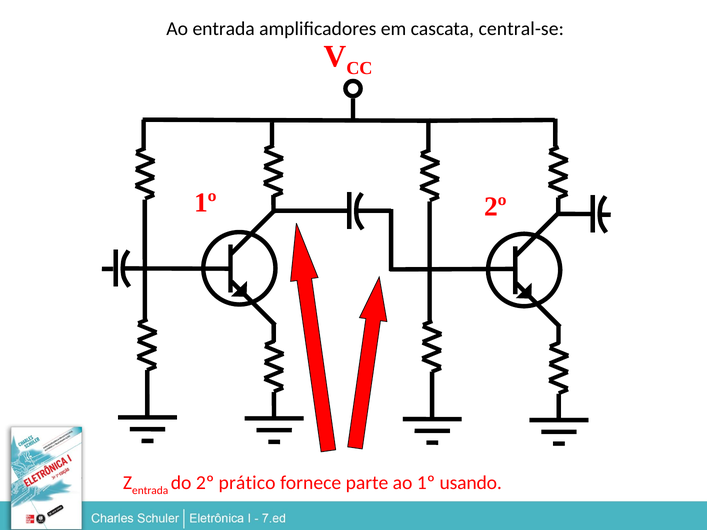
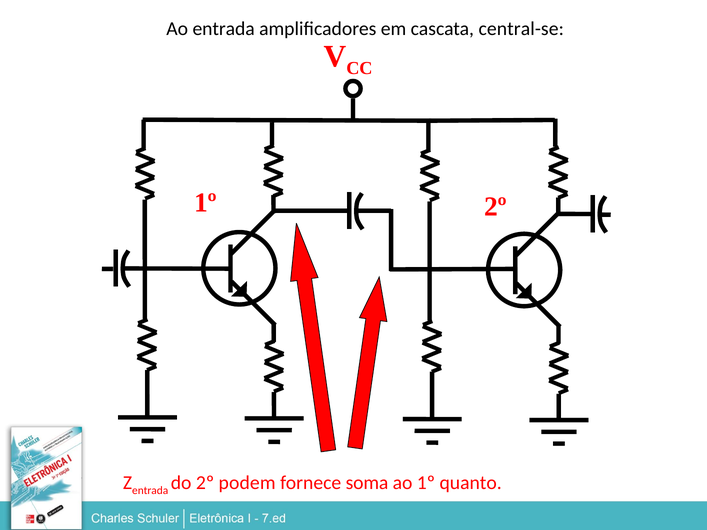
prático: prático -> podem
parte: parte -> soma
usando: usando -> quanto
